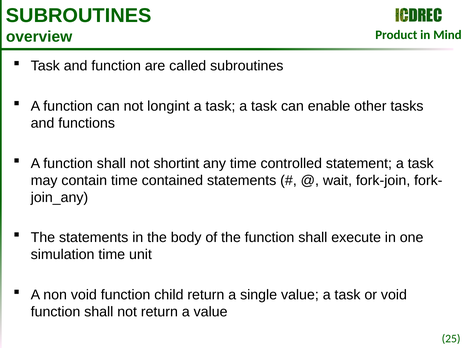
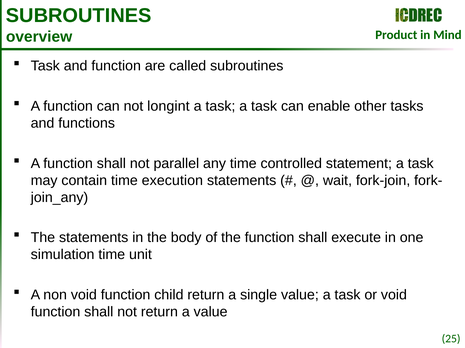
shortint: shortint -> parallel
contained: contained -> execution
